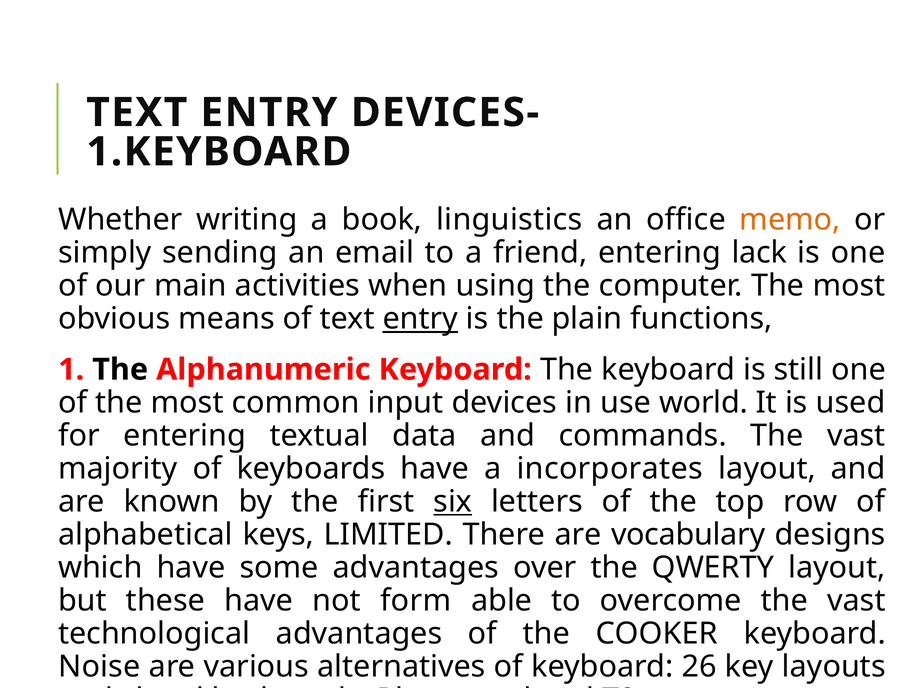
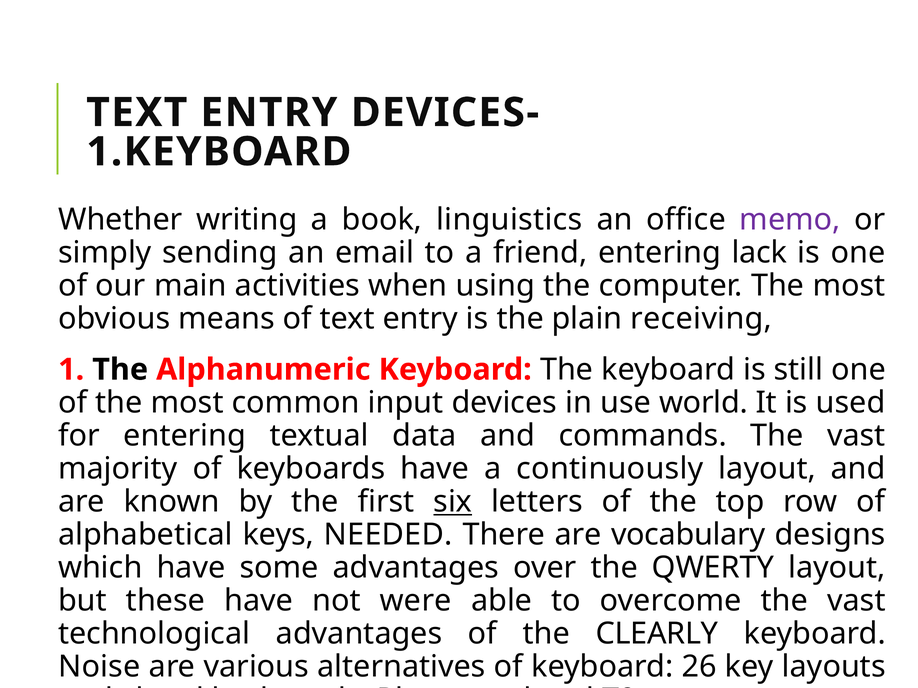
memo colour: orange -> purple
entry at (420, 319) underline: present -> none
functions: functions -> receiving
incorporates: incorporates -> continuously
LIMITED: LIMITED -> NEEDED
form: form -> were
COOKER: COOKER -> CLEARLY
